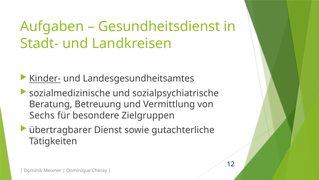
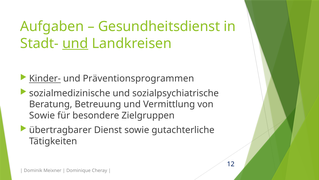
und at (75, 43) underline: none -> present
Landesgesundheitsamtes: Landesgesundheitsamtes -> Präventionsprogrammen
Sechs at (42, 115): Sechs -> Sowie
